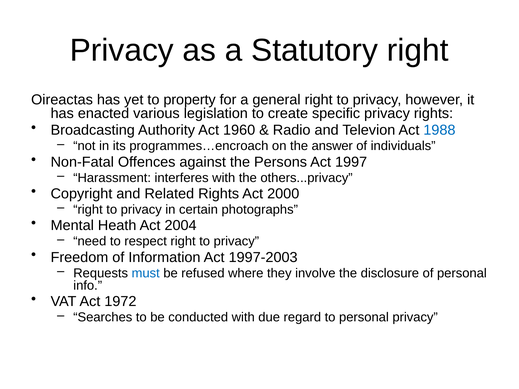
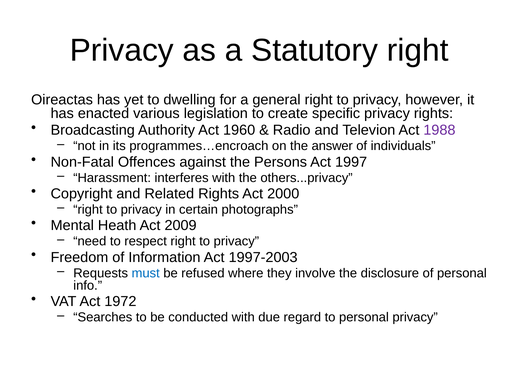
property: property -> dwelling
1988 colour: blue -> purple
2004: 2004 -> 2009
